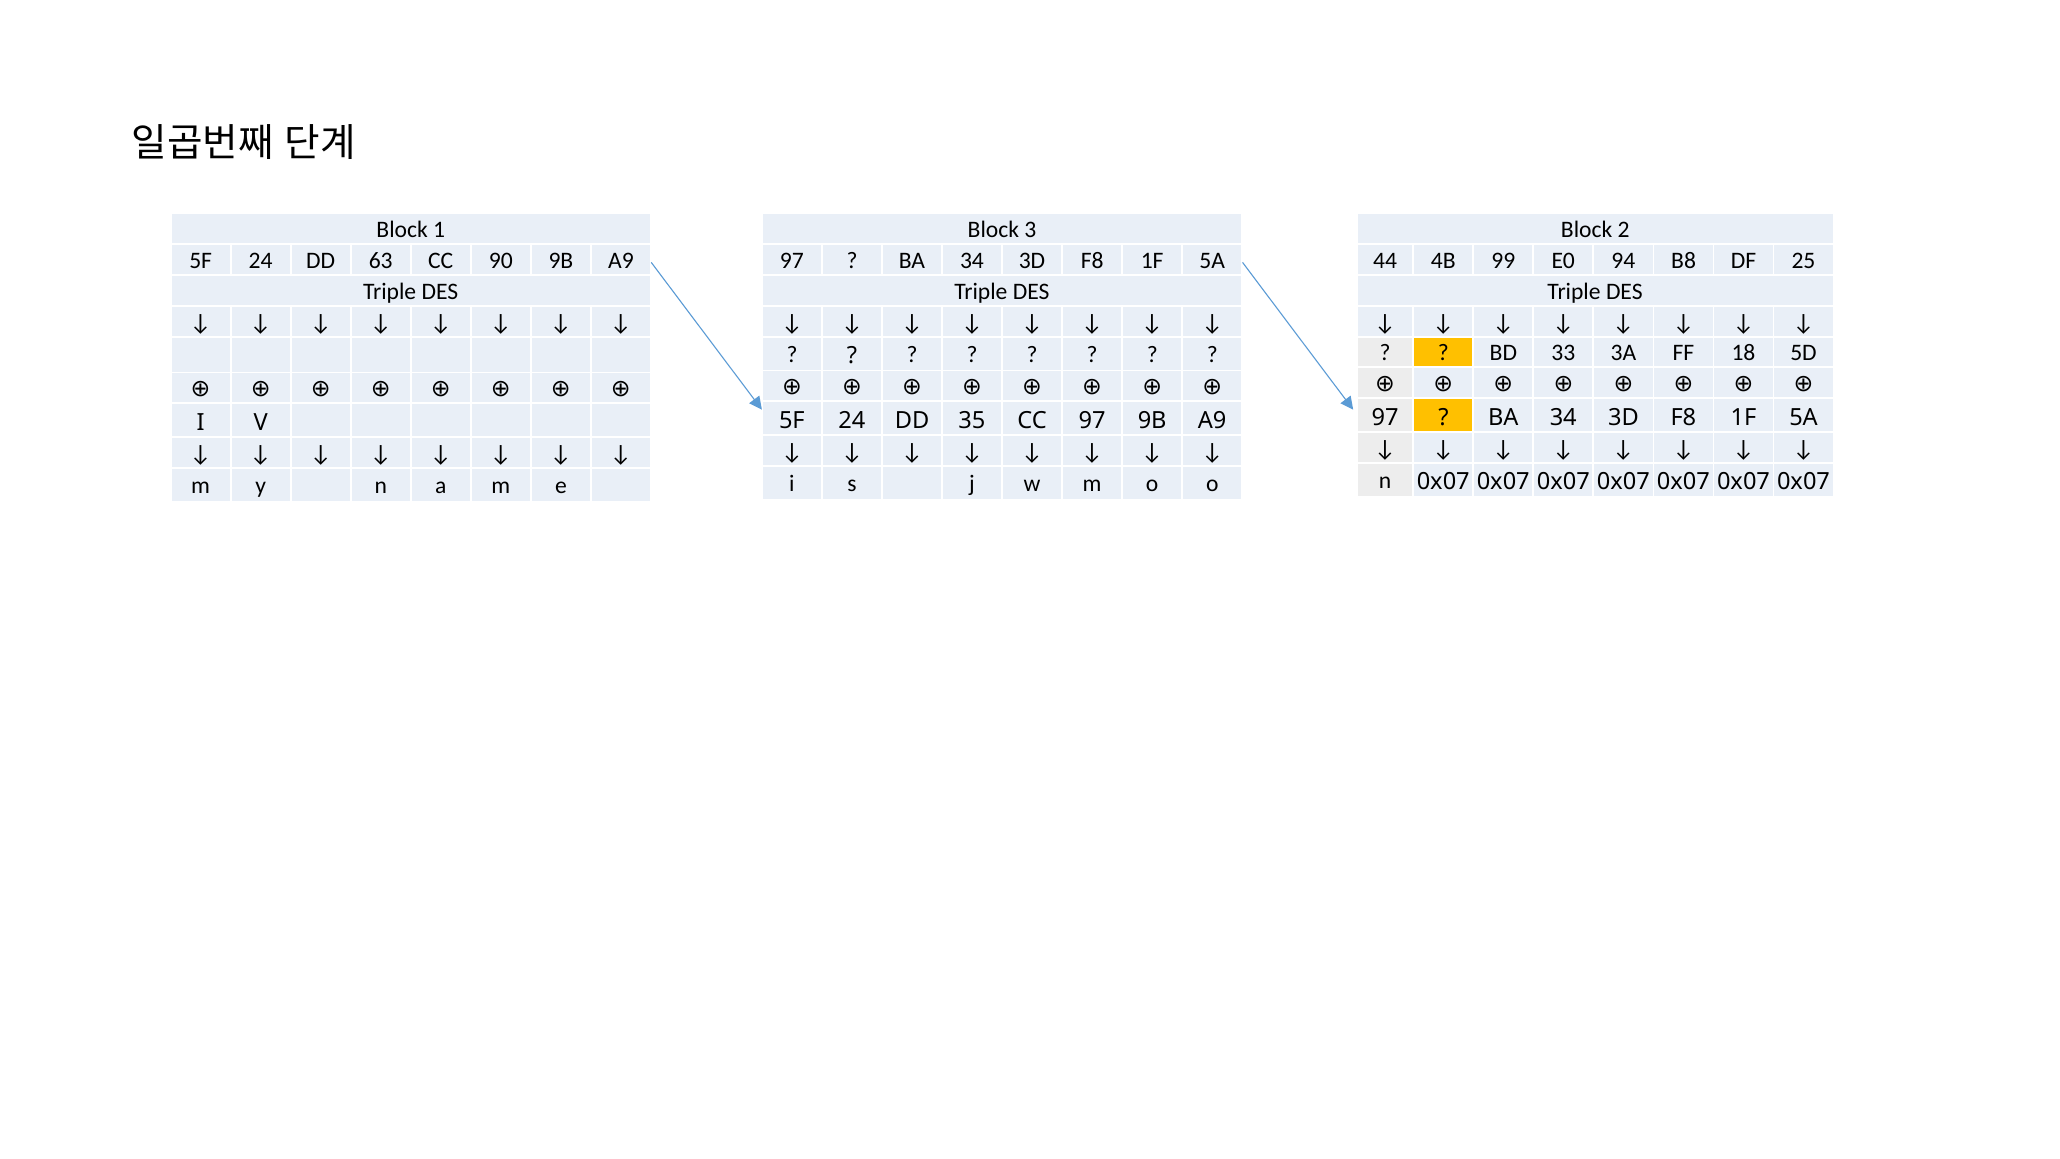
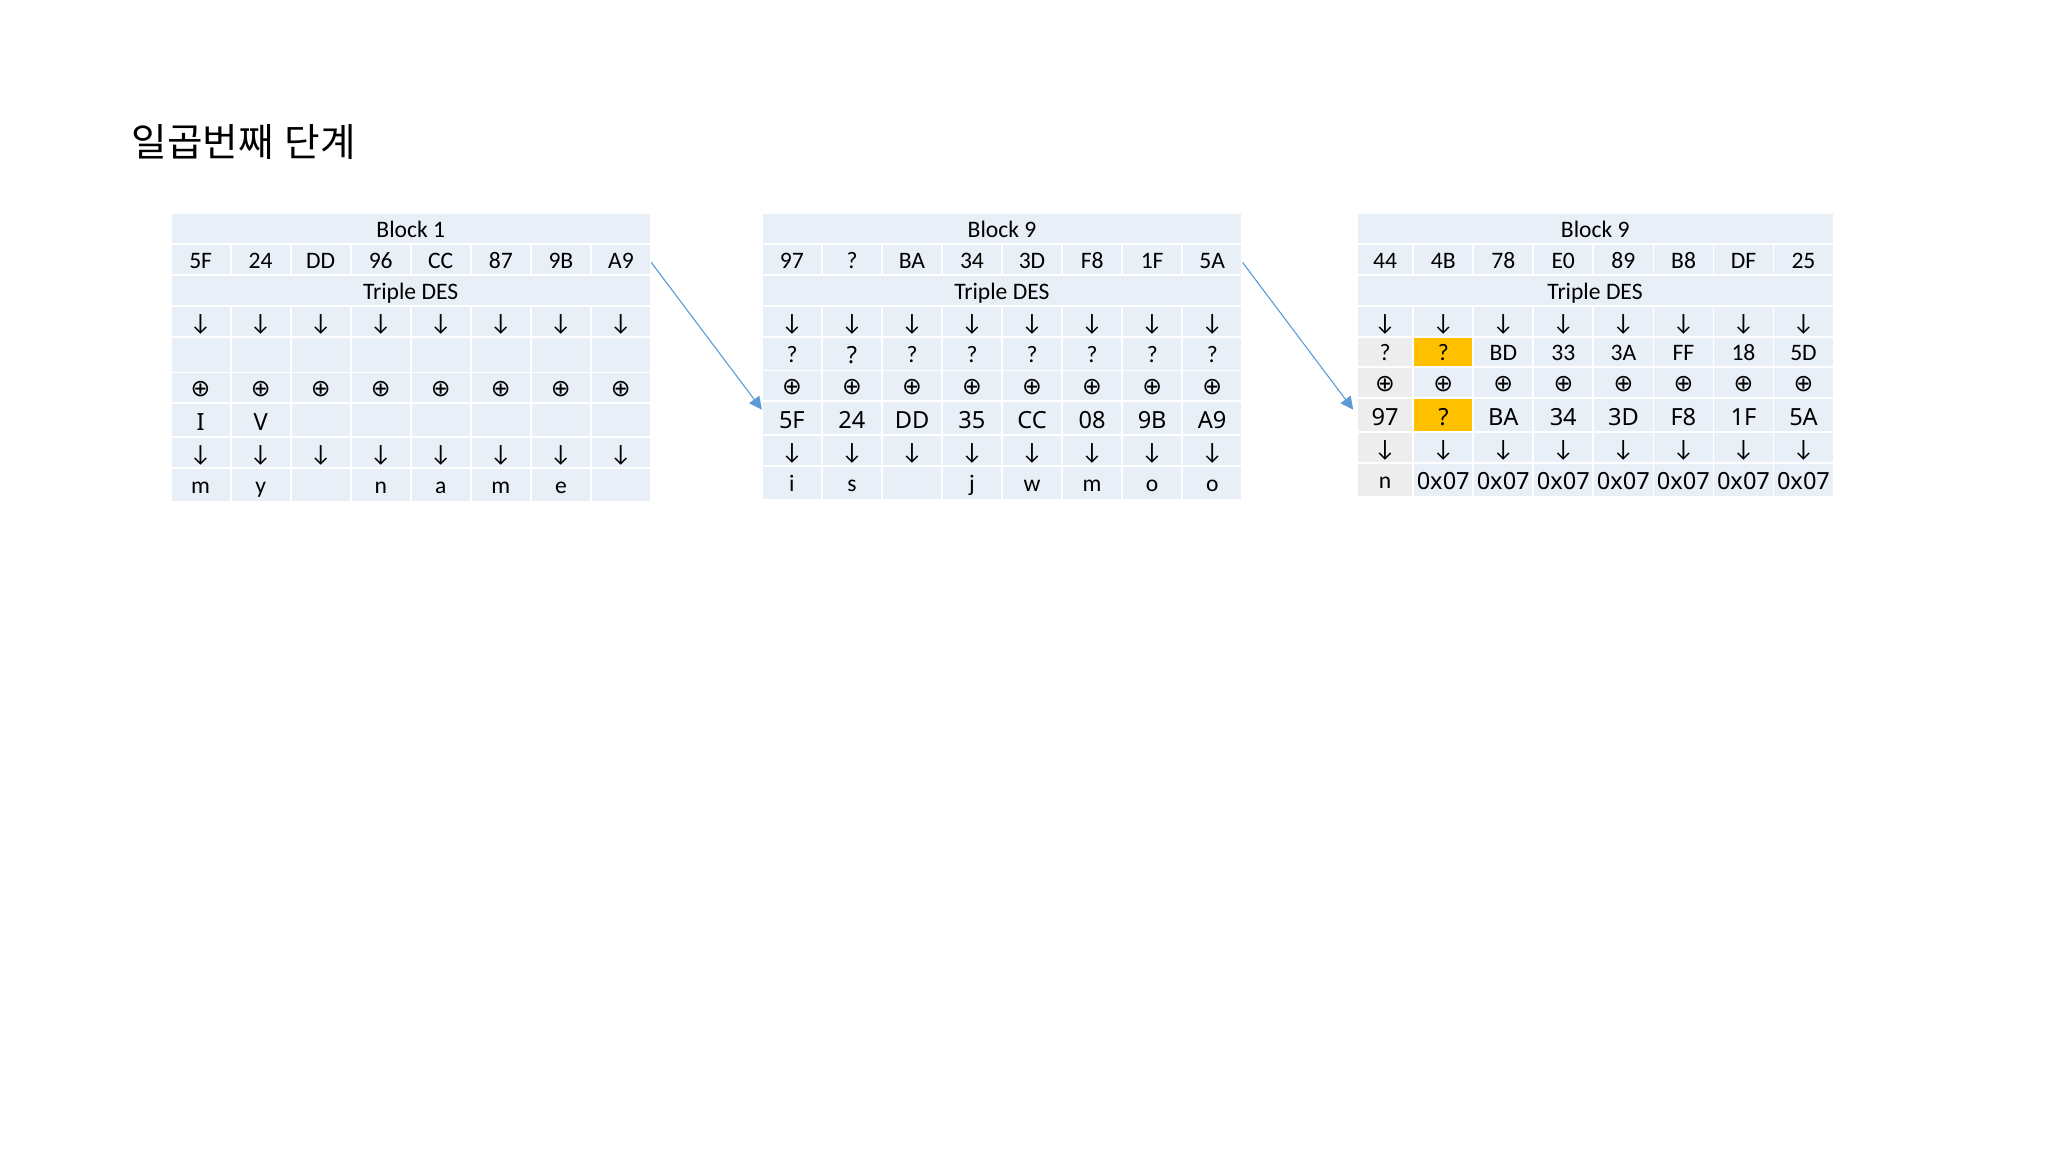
3 at (1030, 230): 3 -> 9
2 at (1624, 230): 2 -> 9
63: 63 -> 96
90: 90 -> 87
99: 99 -> 78
94: 94 -> 89
CC 97: 97 -> 08
